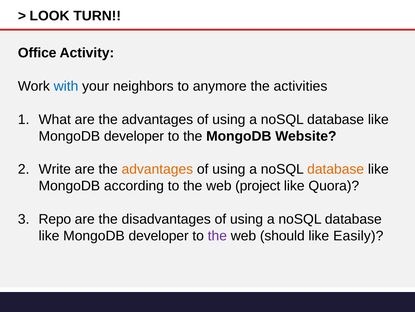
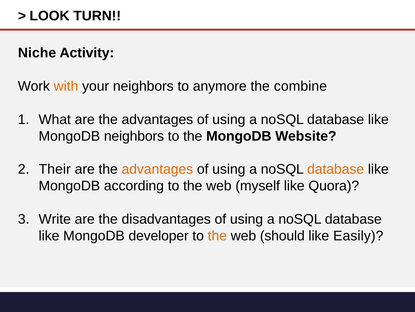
Office: Office -> Niche
with colour: blue -> orange
activities: activities -> combine
developer at (134, 136): developer -> neighbors
Write: Write -> Their
project: project -> myself
Repo: Repo -> Write
the at (217, 235) colour: purple -> orange
